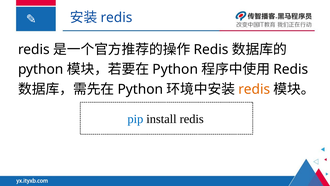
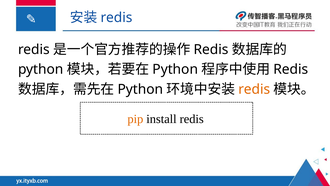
pip colour: blue -> orange
